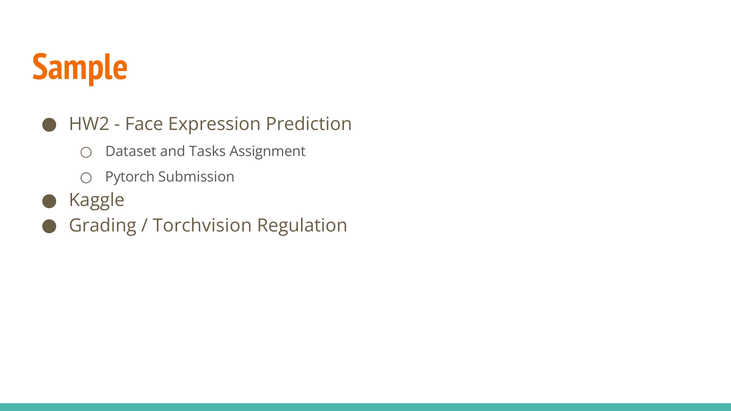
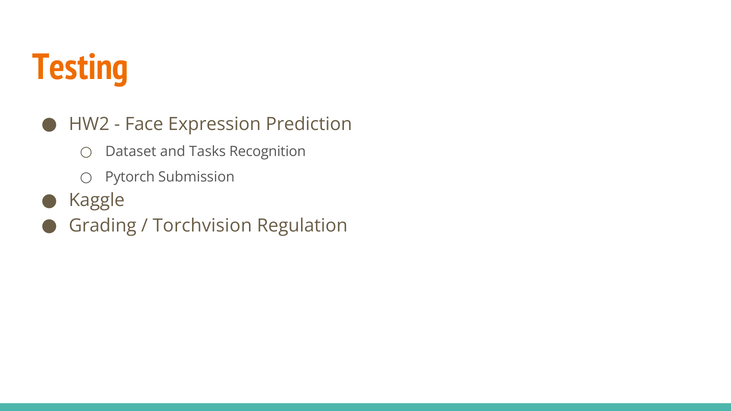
Sample: Sample -> Testing
Assignment: Assignment -> Recognition
